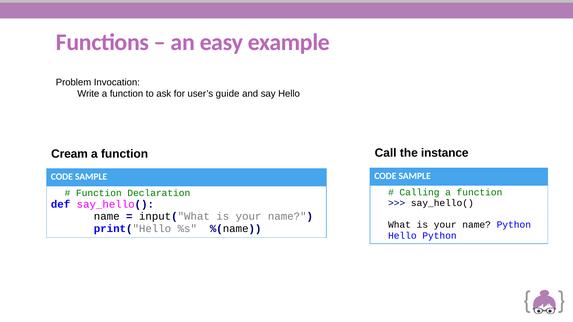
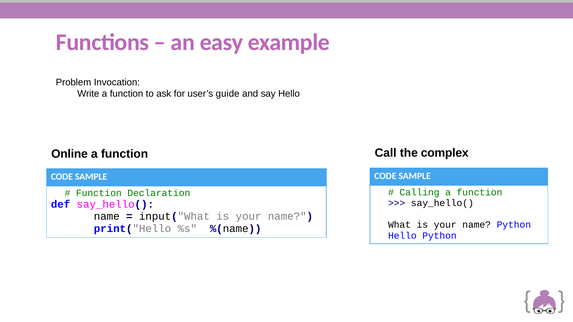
Cream: Cream -> Online
instance: instance -> complex
